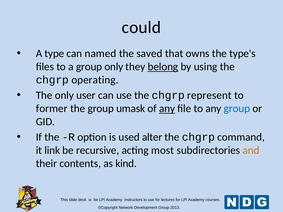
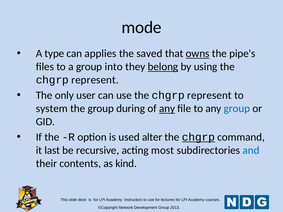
could: could -> mode
named: named -> applies
owns underline: none -> present
type's: type's -> pipe's
group only: only -> into
operating at (95, 80): operating -> represent
former: former -> system
umask: umask -> during
chgrp at (198, 137) underline: none -> present
link: link -> last
and colour: orange -> blue
